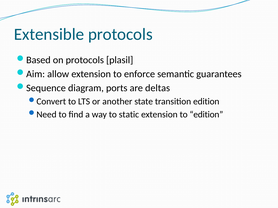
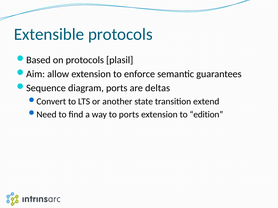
transition edition: edition -> extend
to static: static -> ports
